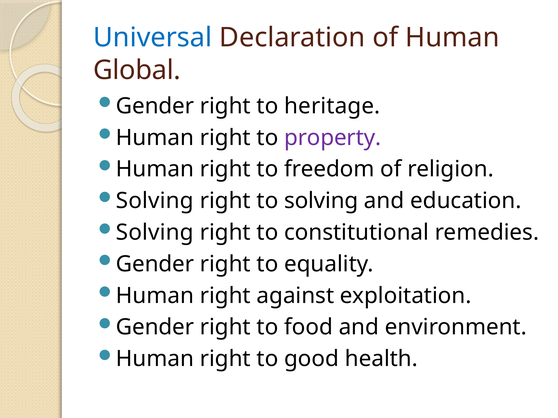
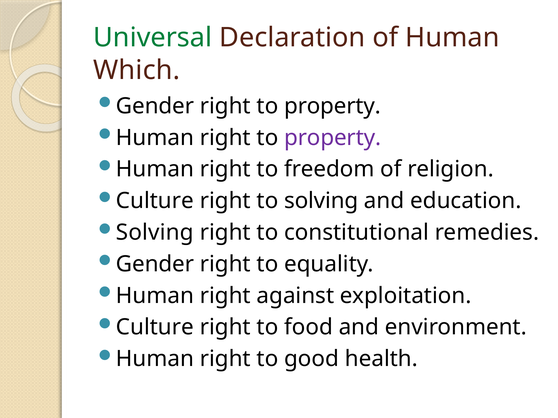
Universal colour: blue -> green
Global: Global -> Which
heritage at (332, 106): heritage -> property
Solving at (155, 201): Solving -> Culture
Gender at (155, 328): Gender -> Culture
